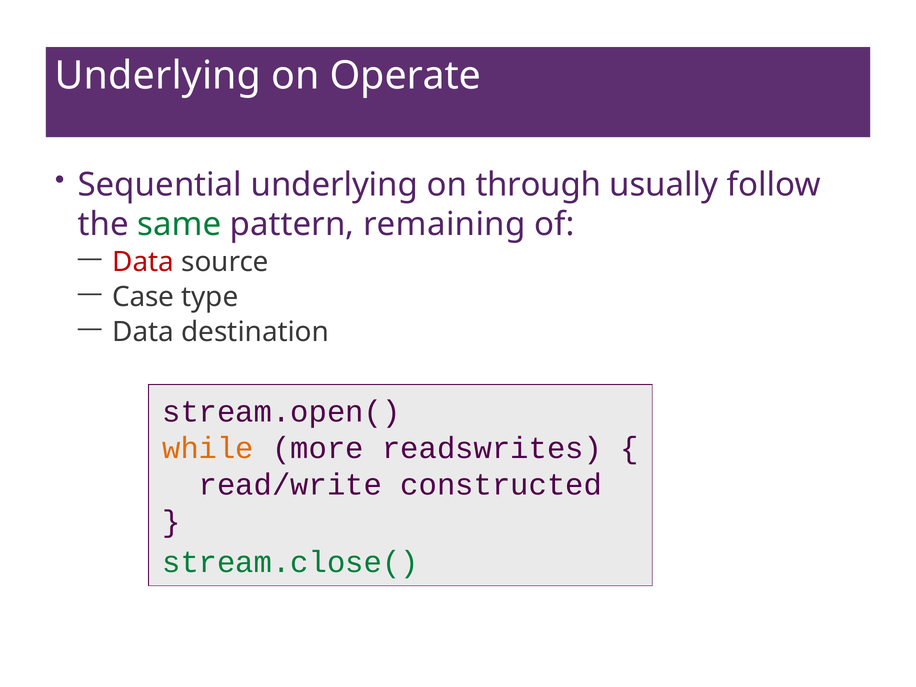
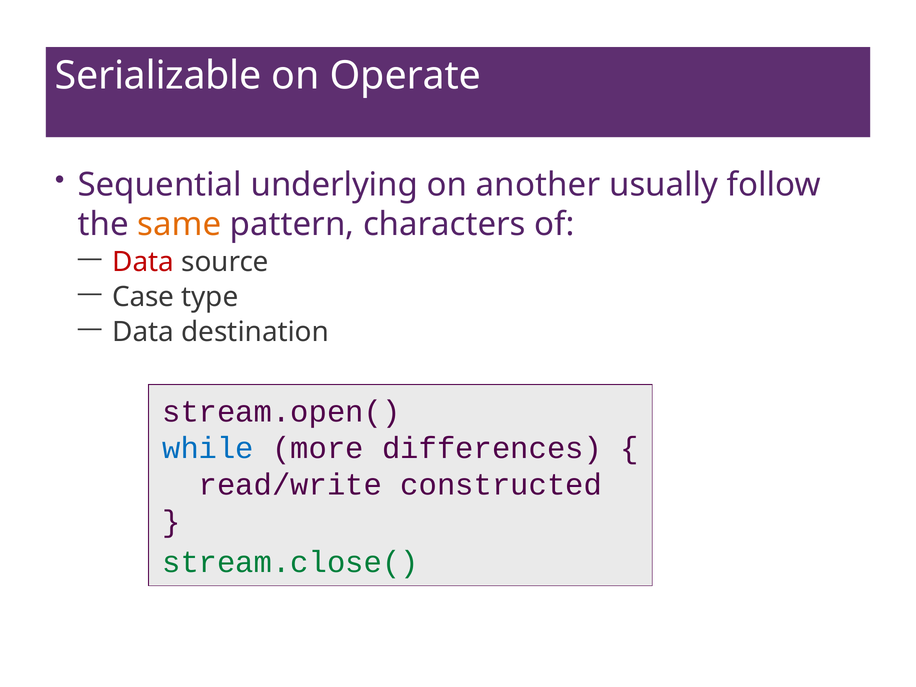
Underlying at (158, 76): Underlying -> Serializable
through: through -> another
same colour: green -> orange
remaining: remaining -> characters
while colour: orange -> blue
readswrites: readswrites -> differences
